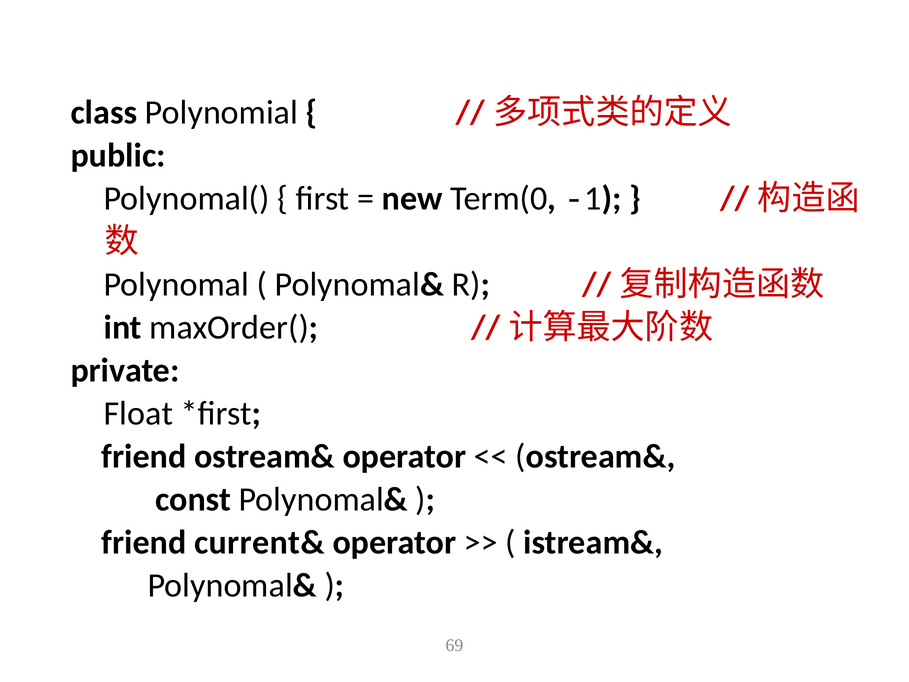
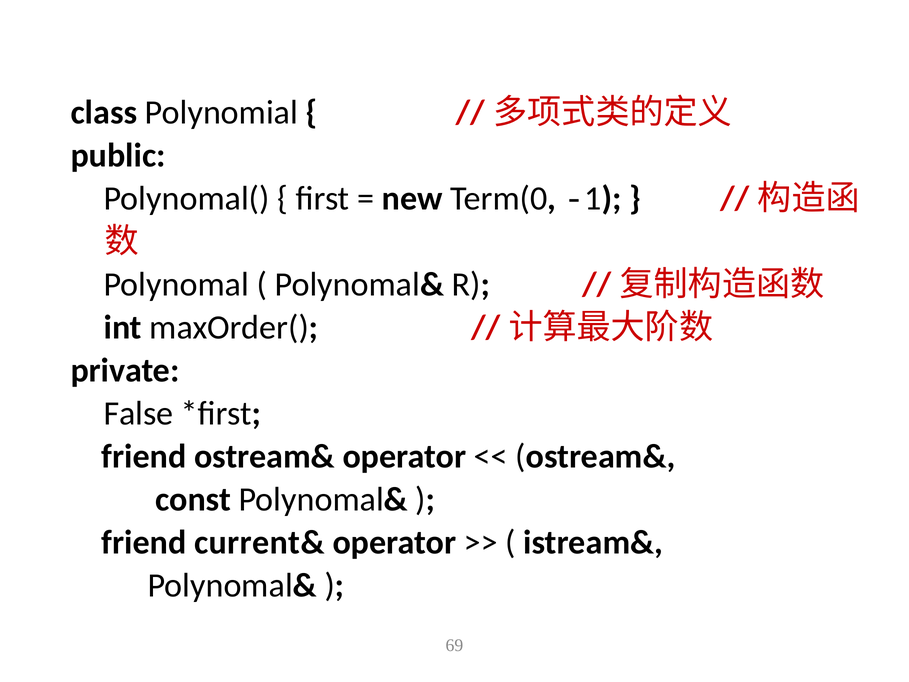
Float: Float -> False
